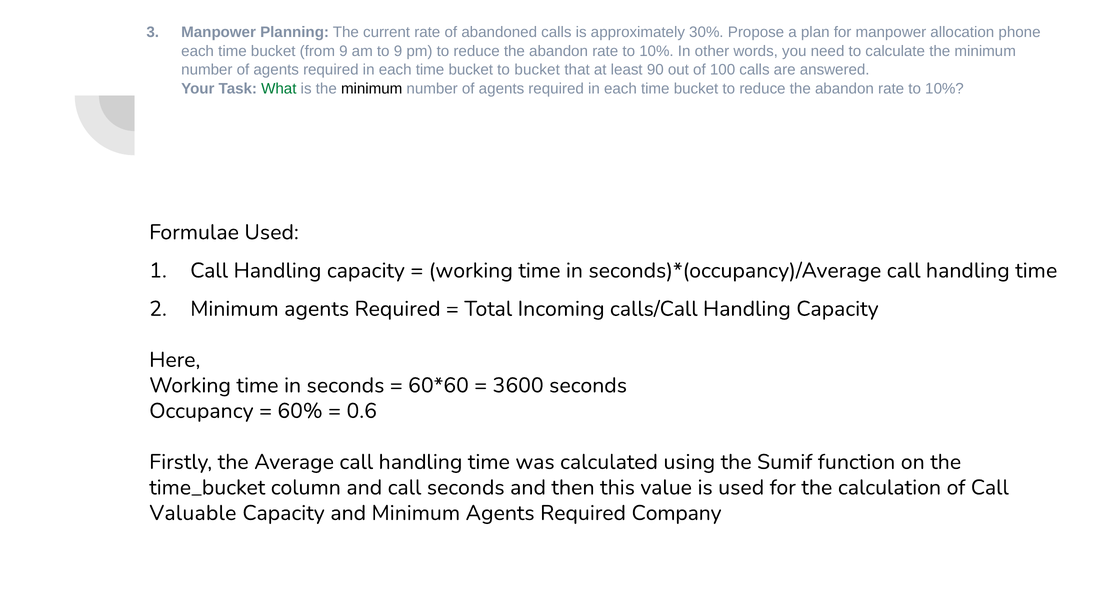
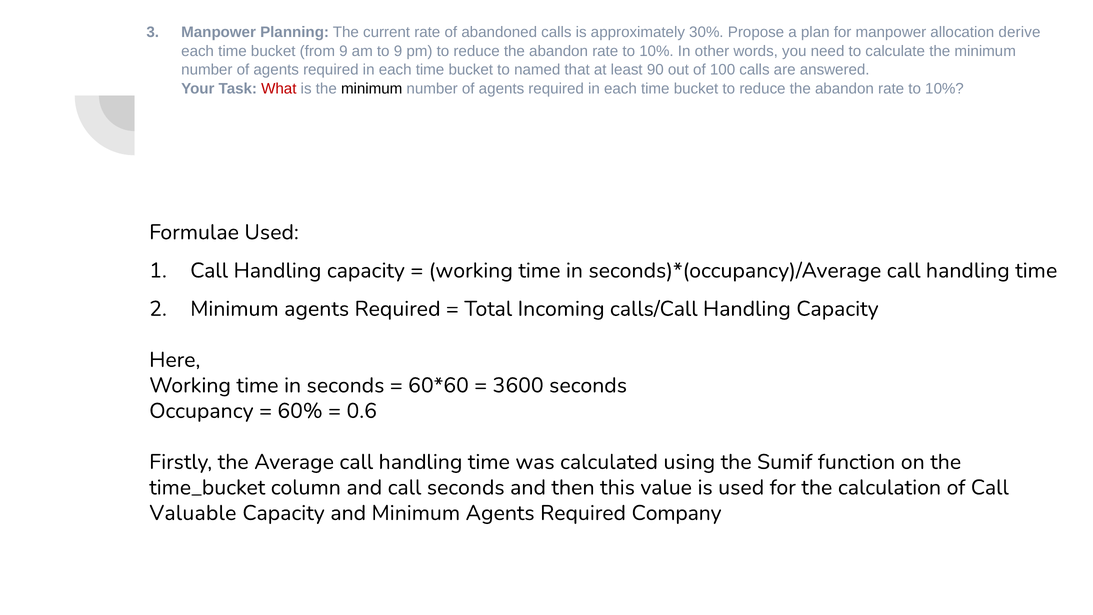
phone: phone -> derive
to bucket: bucket -> named
What colour: green -> red
